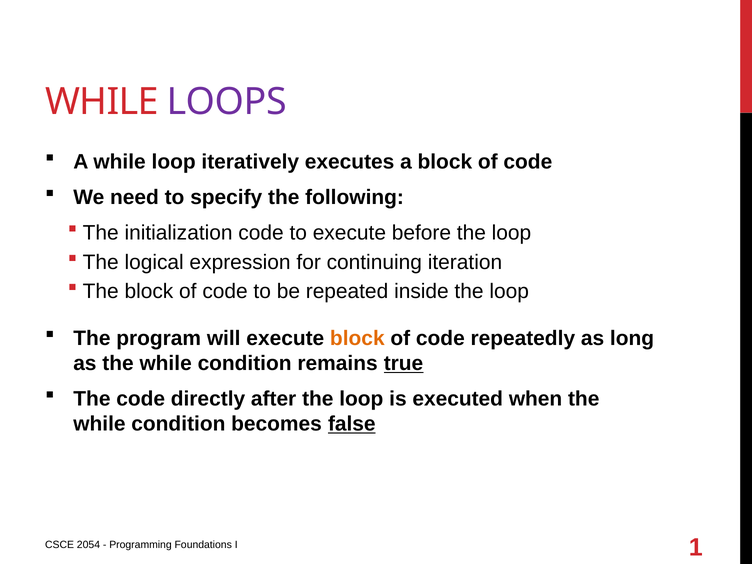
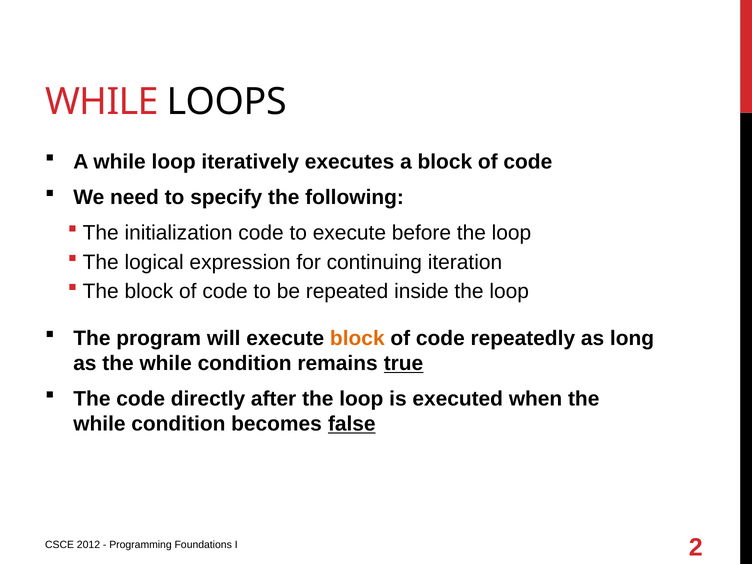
LOOPS colour: purple -> black
2054: 2054 -> 2012
1: 1 -> 2
